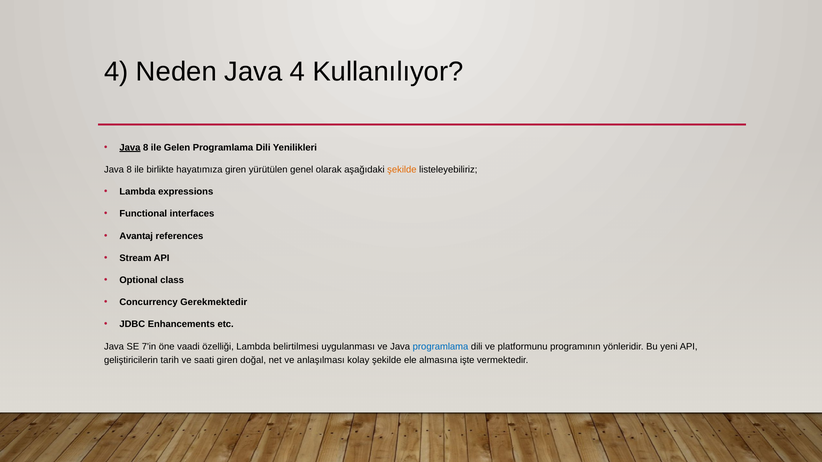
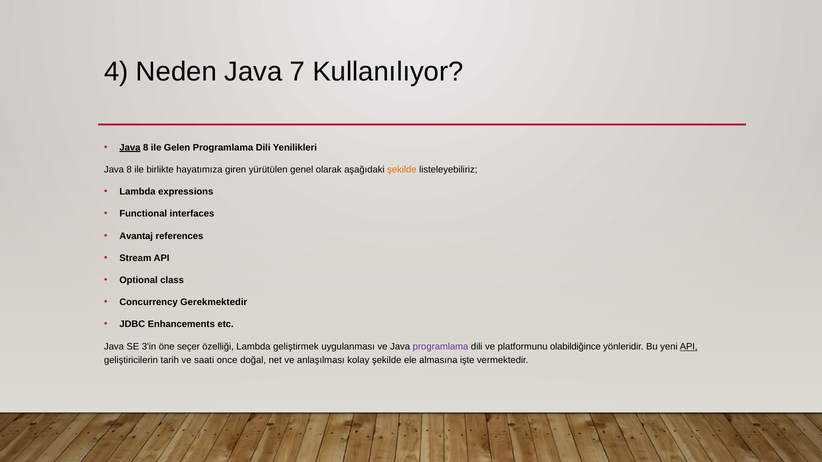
Java 4: 4 -> 7
7'in: 7'in -> 3'in
vaadi: vaadi -> seçer
belirtilmesi: belirtilmesi -> geliştirmek
programlama at (441, 347) colour: blue -> purple
programının: programının -> olabildiğince
API at (689, 347) underline: none -> present
saati giren: giren -> once
